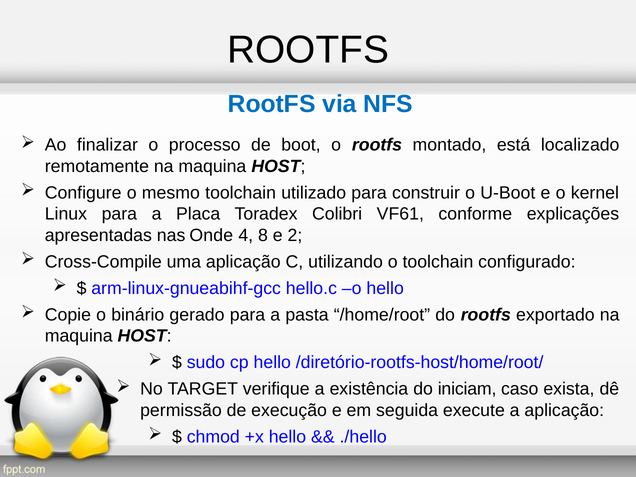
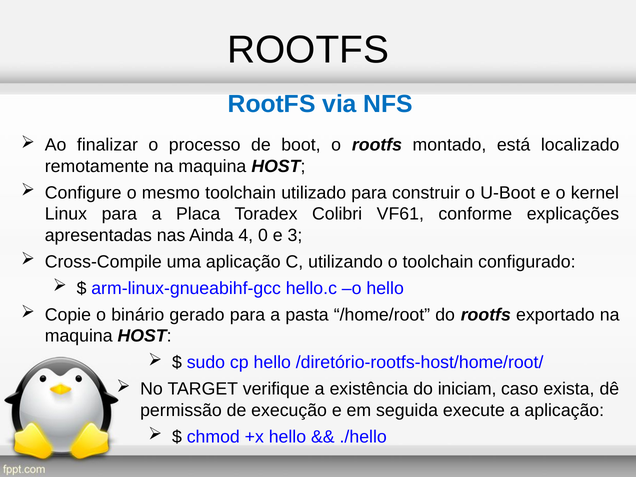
Onde: Onde -> Ainda
8: 8 -> 0
2: 2 -> 3
